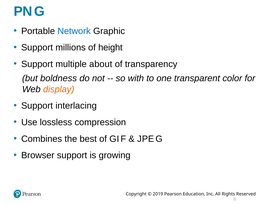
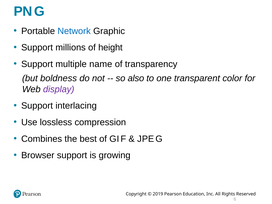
about: about -> name
with: with -> also
display colour: orange -> purple
